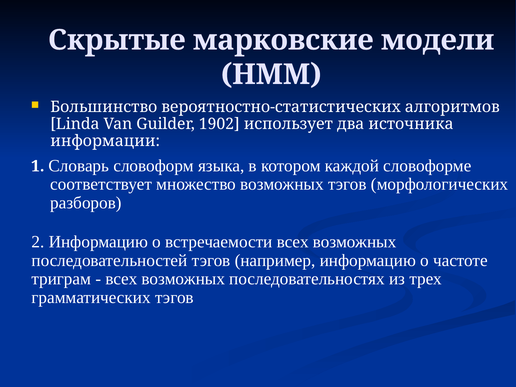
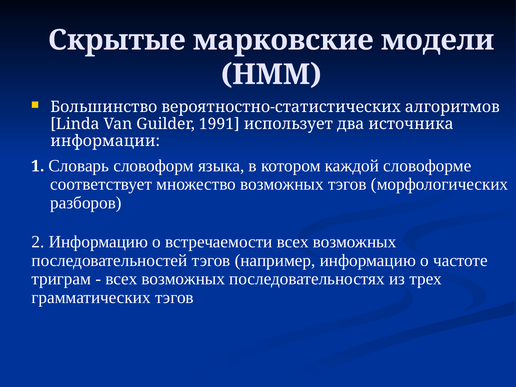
1902: 1902 -> 1991
